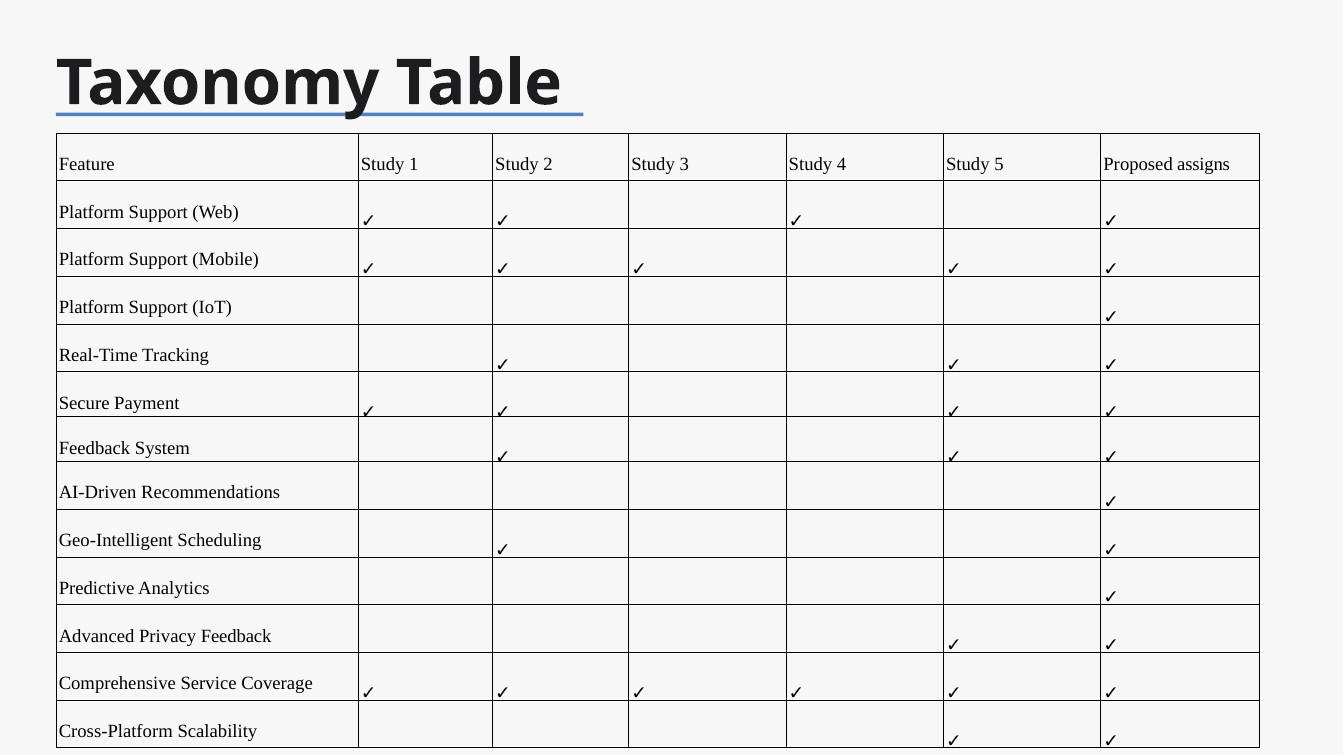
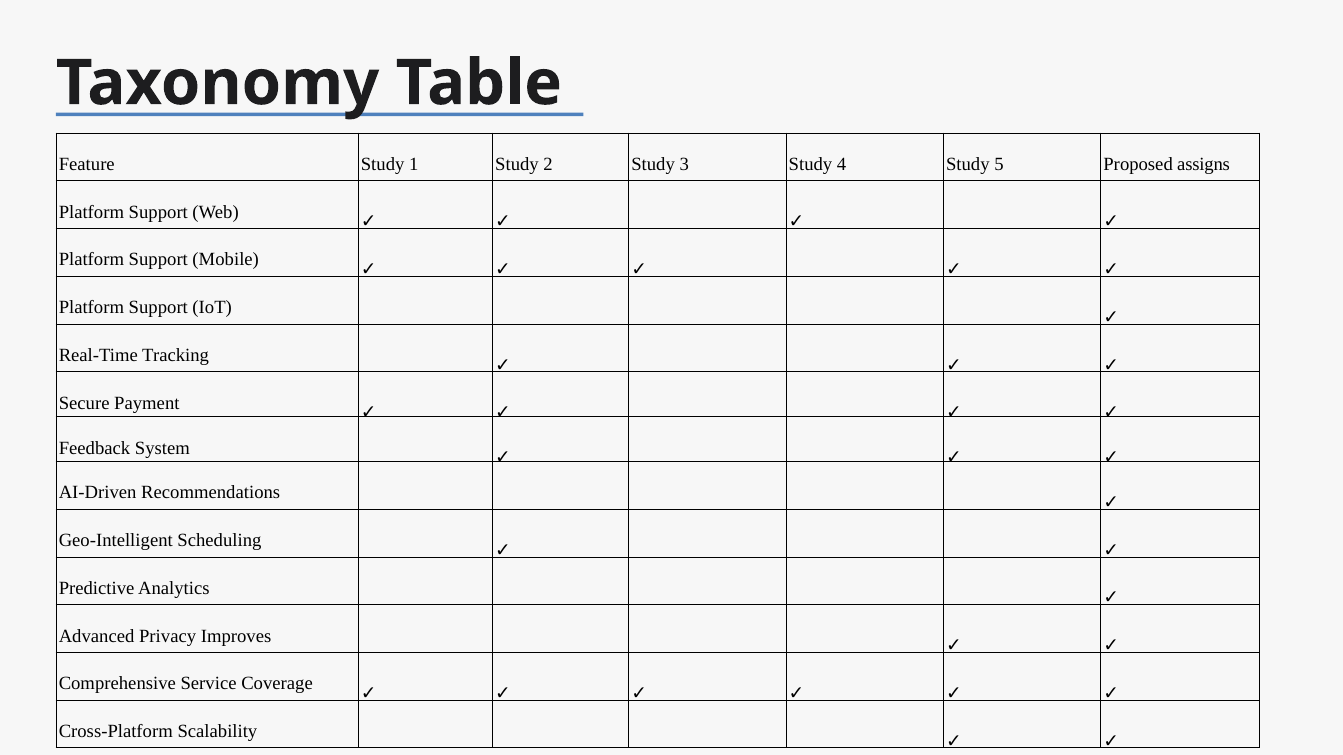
Privacy Feedback: Feedback -> Improves
